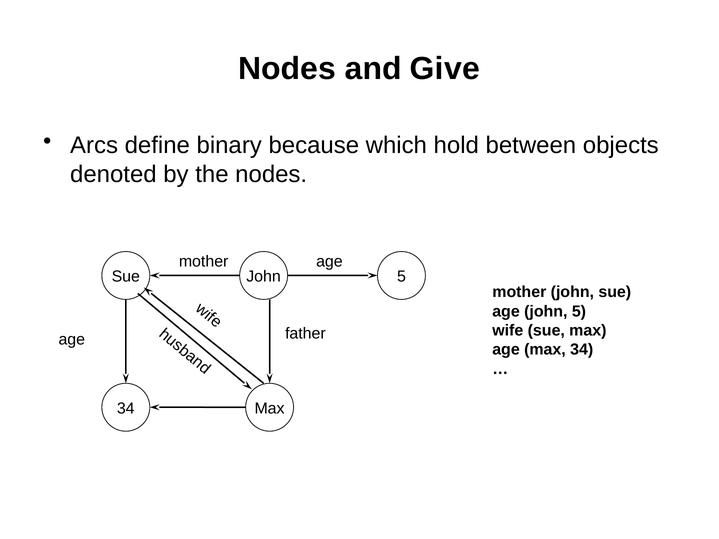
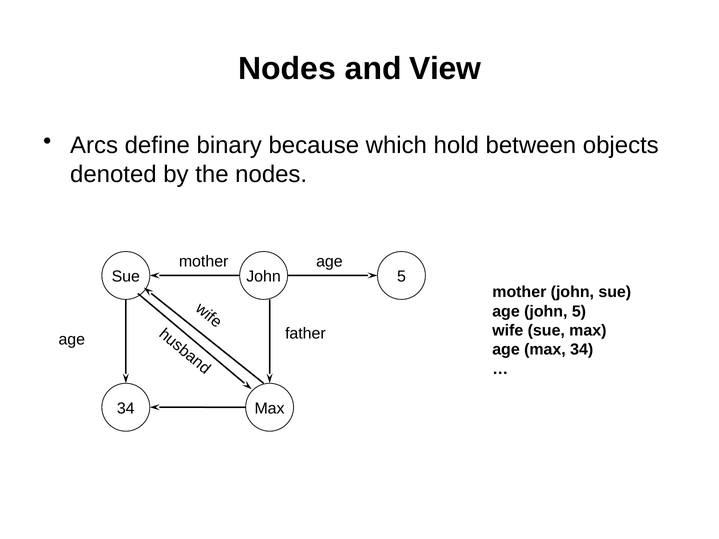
Give: Give -> View
